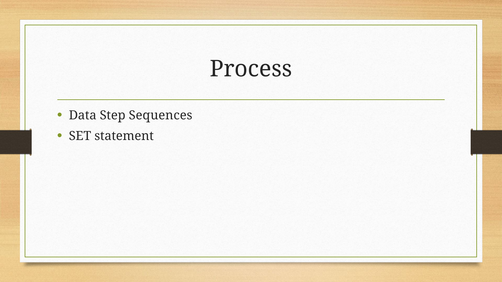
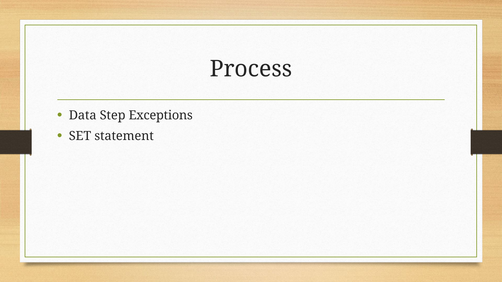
Sequences: Sequences -> Exceptions
